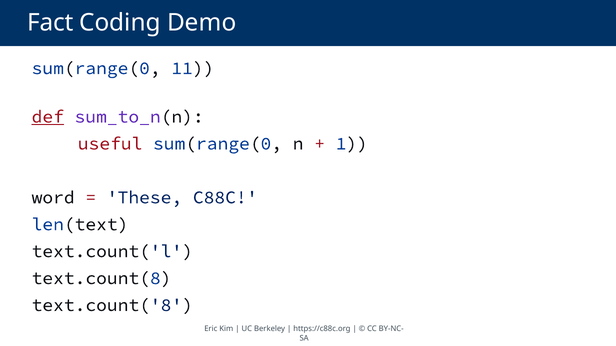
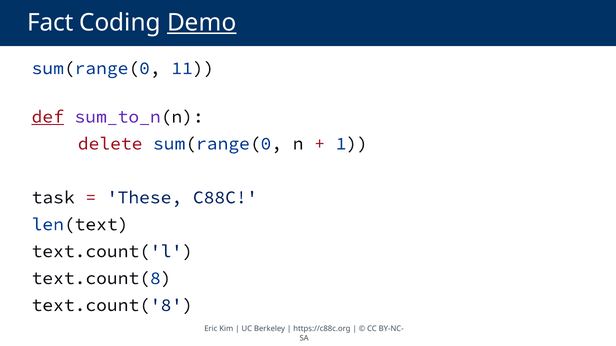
Demo underline: none -> present
useful: useful -> delete
word: word -> task
